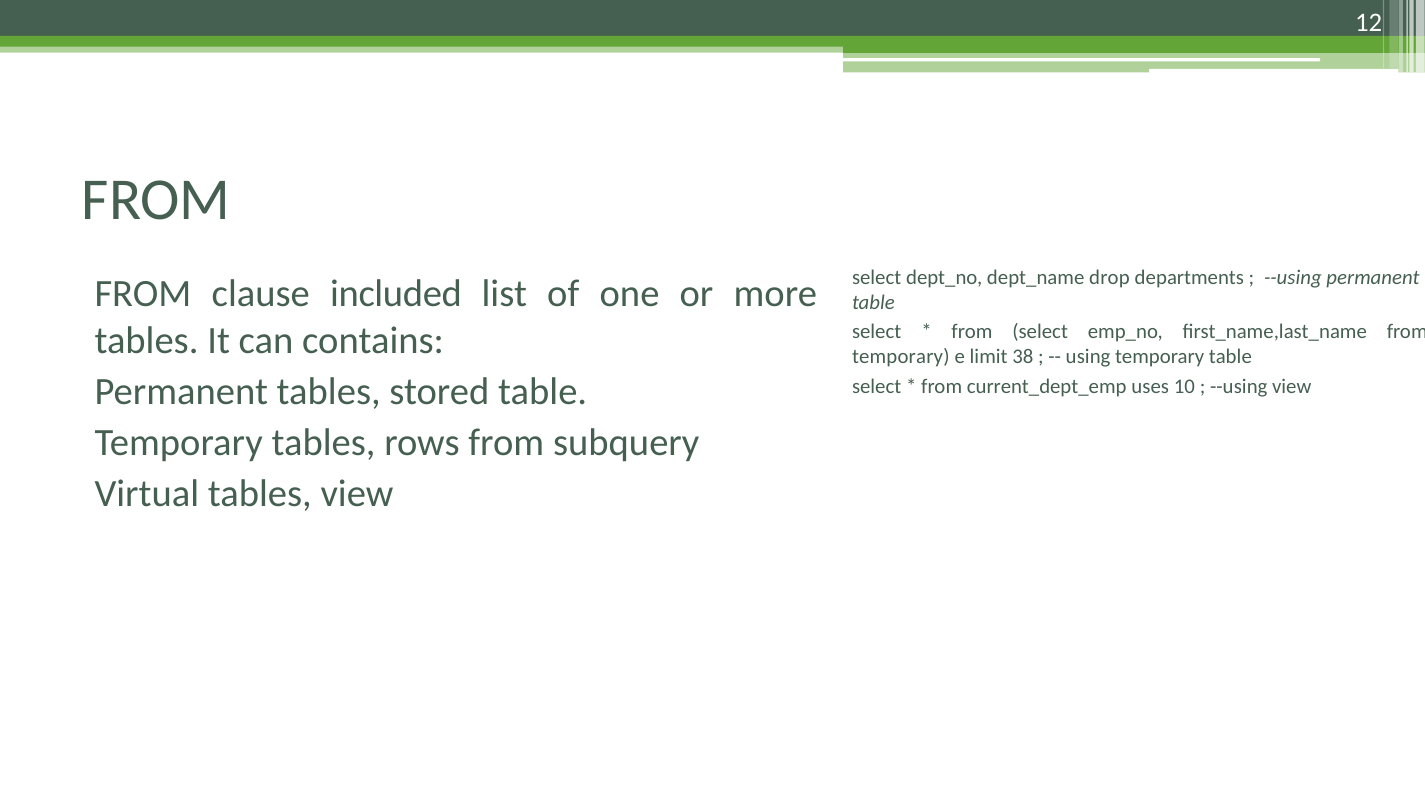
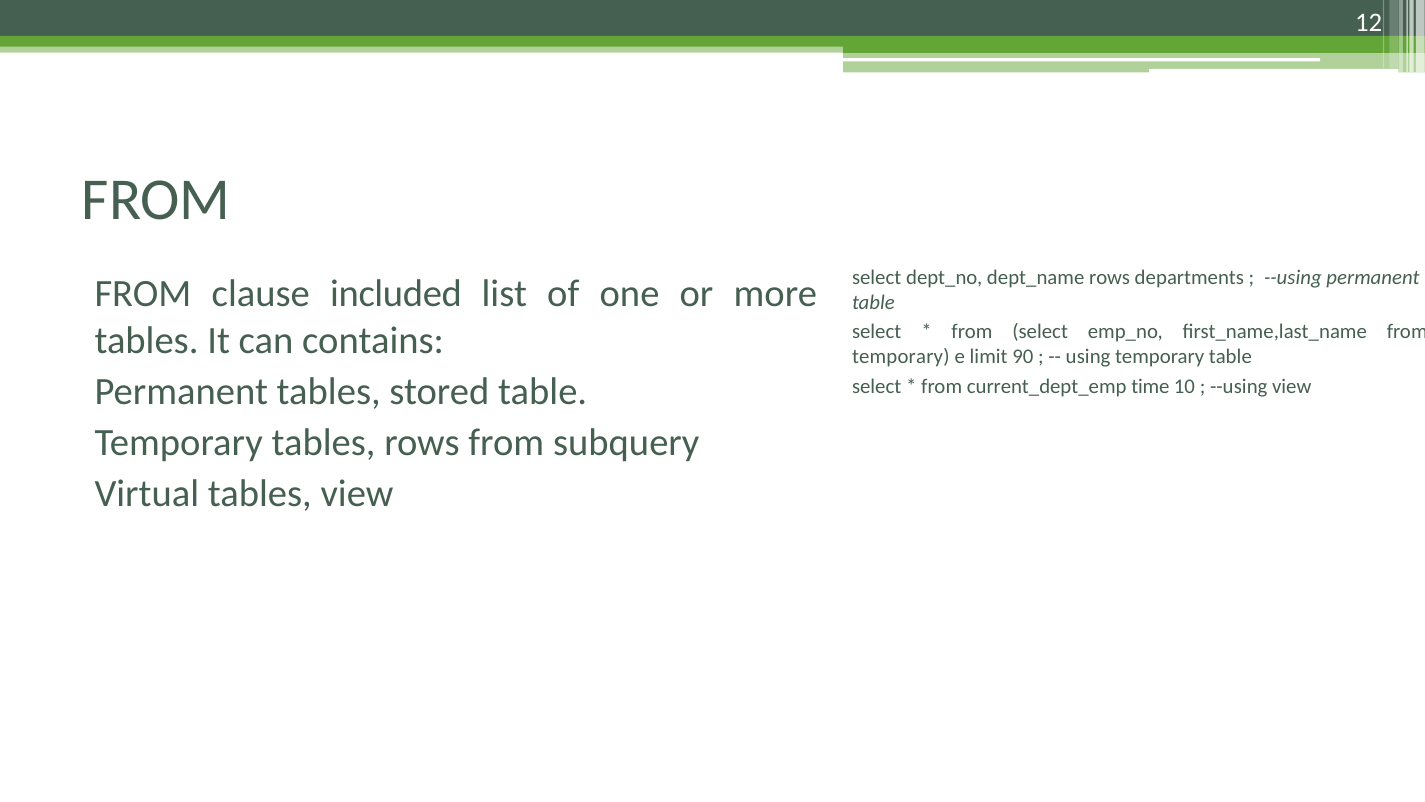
dept_name drop: drop -> rows
38: 38 -> 90
uses: uses -> time
